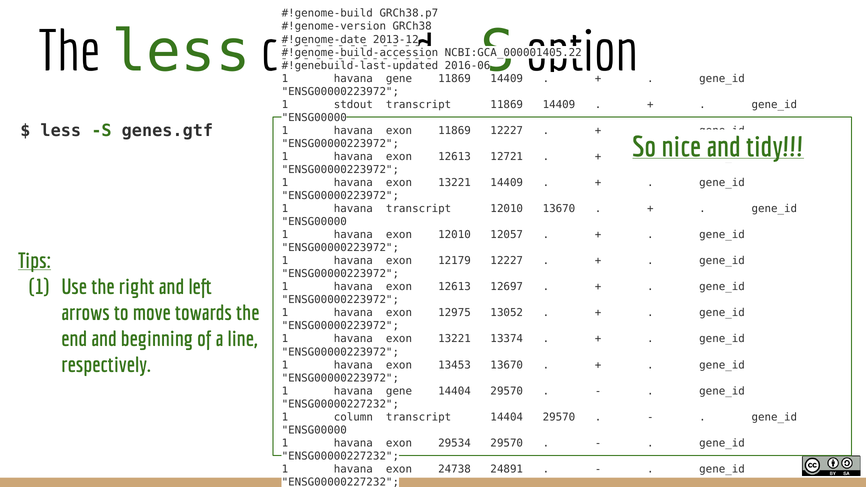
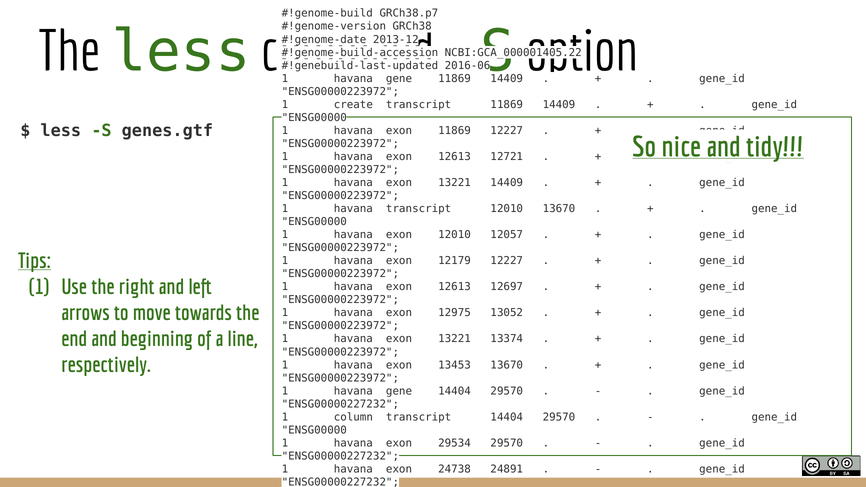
stdout: stdout -> create
